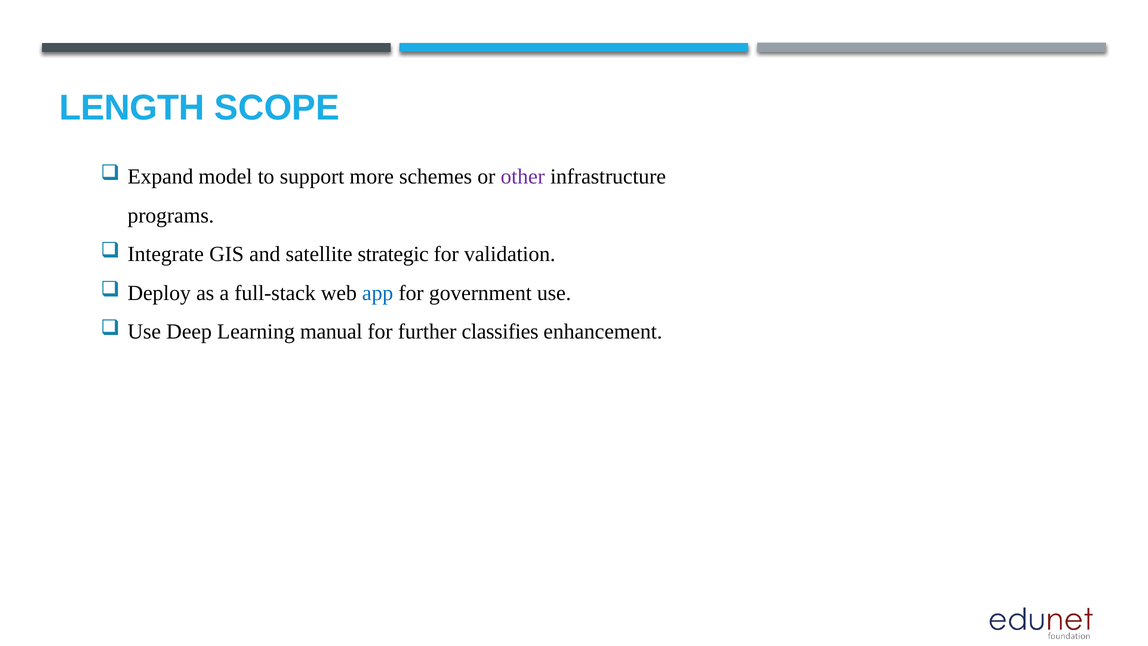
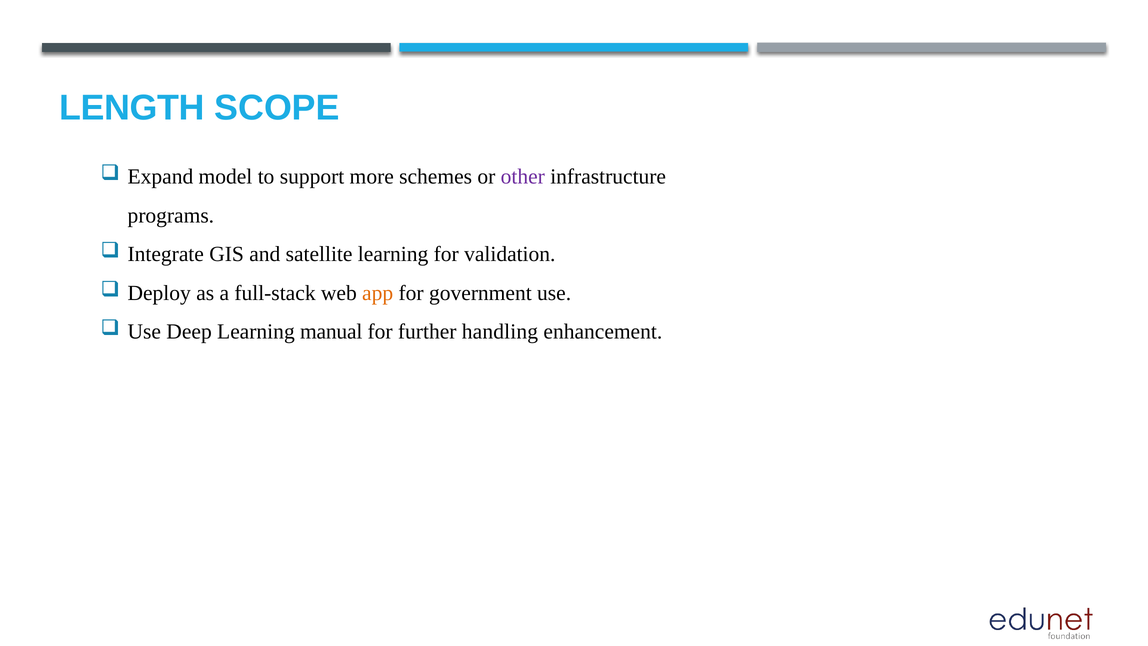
satellite strategic: strategic -> learning
app colour: blue -> orange
classifies: classifies -> handling
